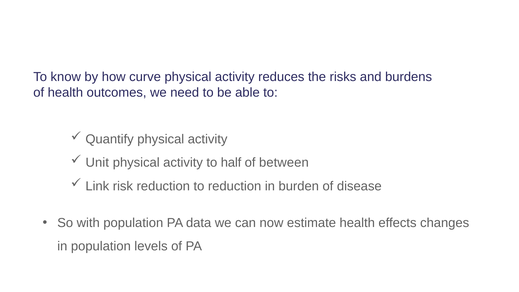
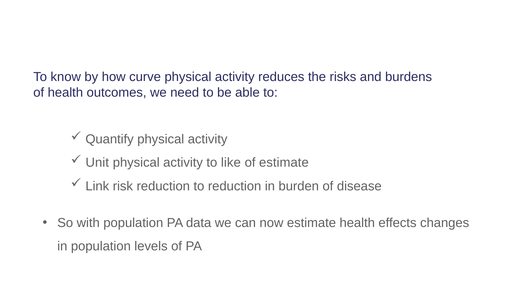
half: half -> like
of between: between -> estimate
